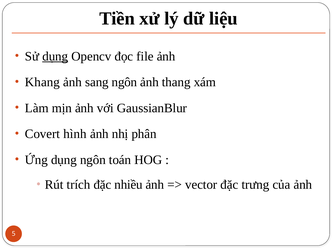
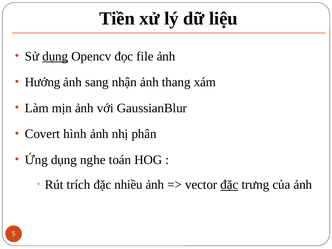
Khang: Khang -> Hướng
sang ngôn: ngôn -> nhận
dụng ngôn: ngôn -> nghe
đặc at (229, 185) underline: none -> present
